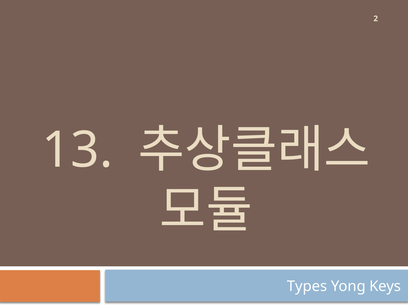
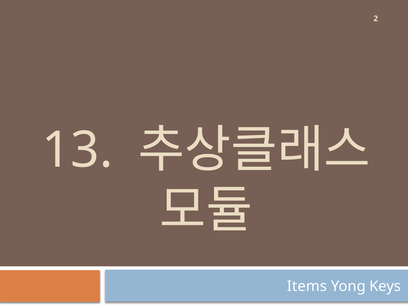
Types: Types -> Items
